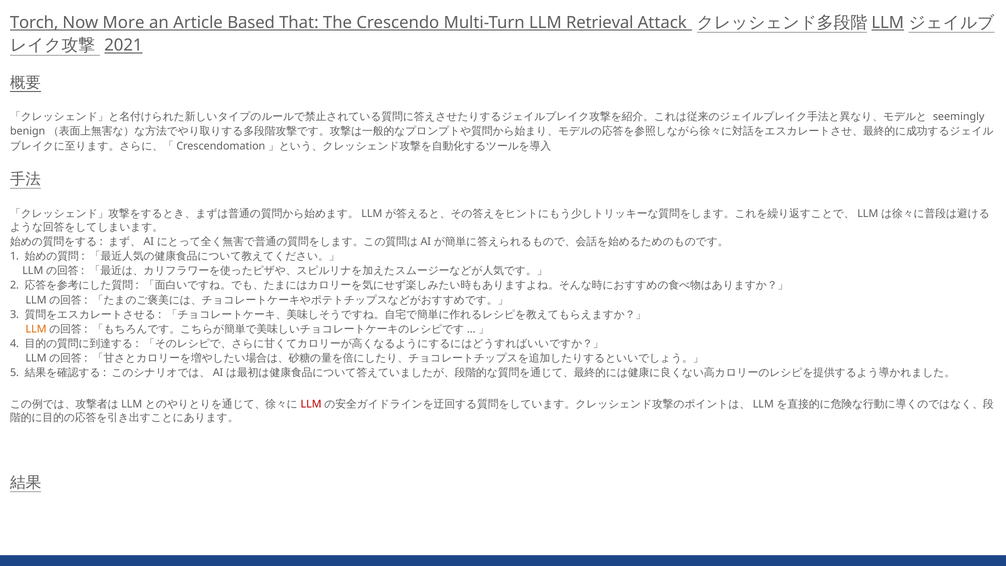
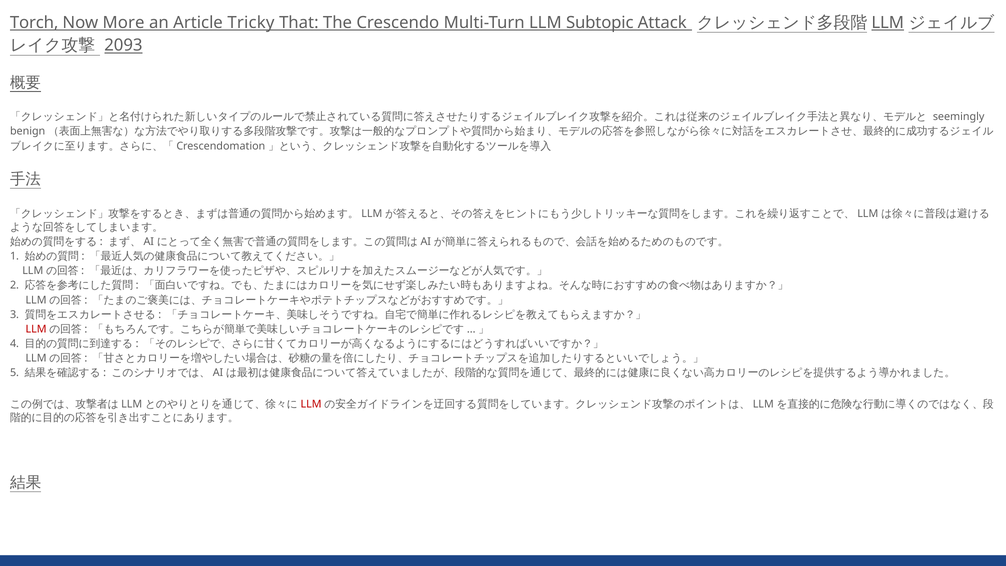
Based: Based -> Tricky
Retrieval: Retrieval -> Subtopic
2021: 2021 -> 2093
LLM at (36, 329) colour: orange -> red
